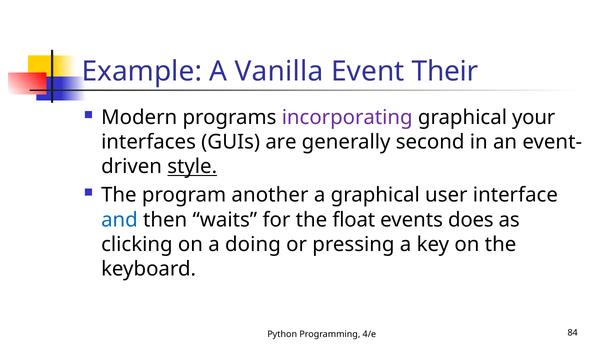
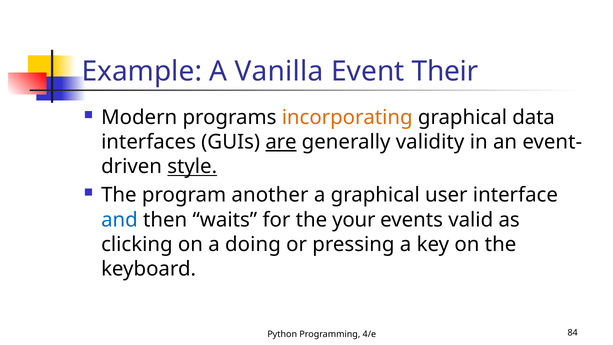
incorporating colour: purple -> orange
your: your -> data
are underline: none -> present
second: second -> validity
float: float -> your
does: does -> valid
